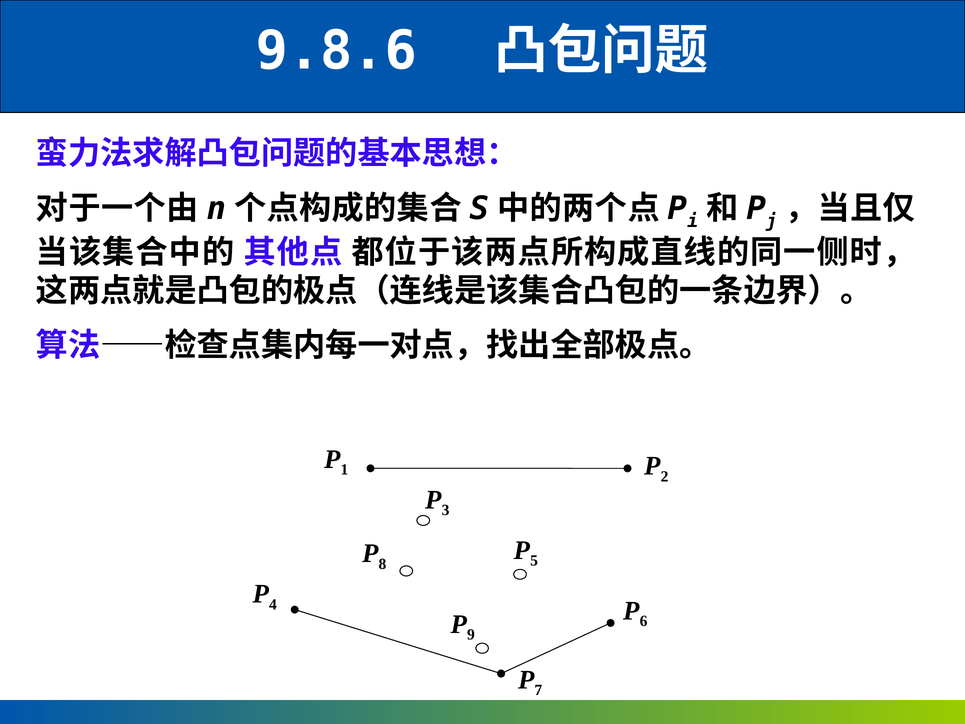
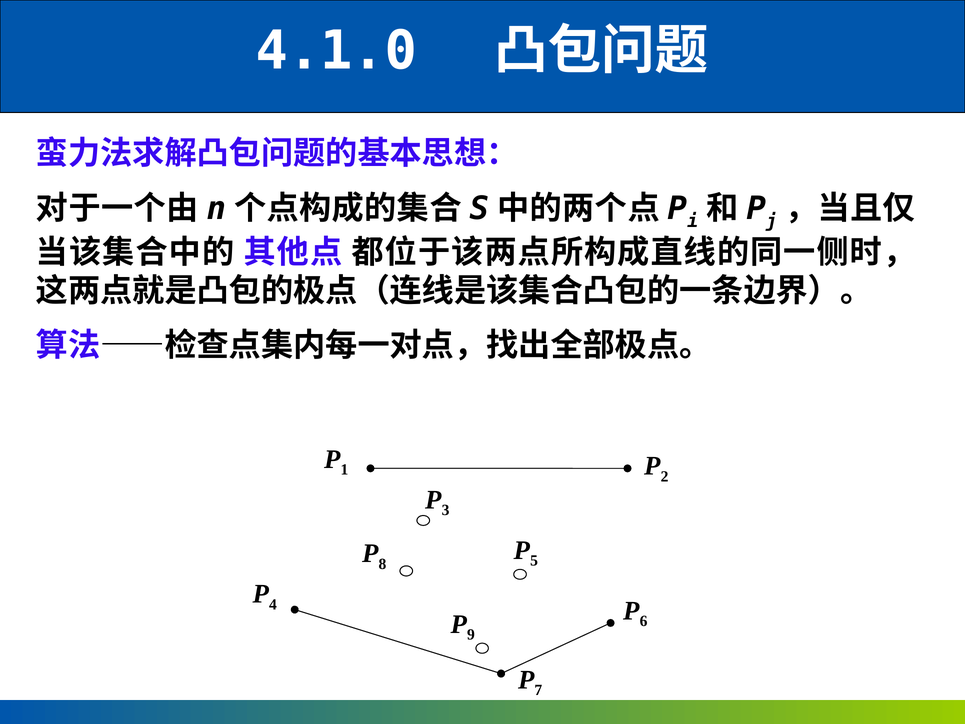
9.8.6: 9.8.6 -> 4.1.0
